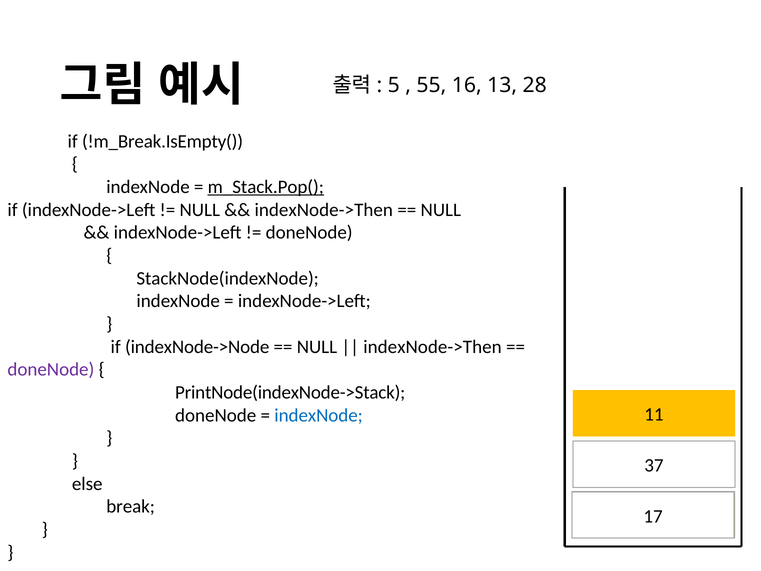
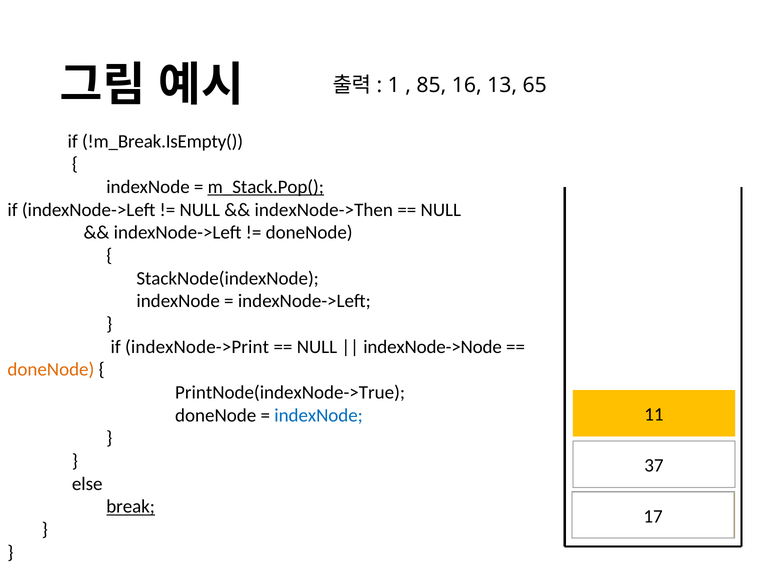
5: 5 -> 1
55: 55 -> 85
28: 28 -> 65
indexNode->Node: indexNode->Node -> indexNode->Print
indexNode->Then at (432, 347): indexNode->Then -> indexNode->Node
doneNode at (51, 369) colour: purple -> orange
PrintNode(indexNode->Stack: PrintNode(indexNode->Stack -> PrintNode(indexNode->True
break underline: none -> present
